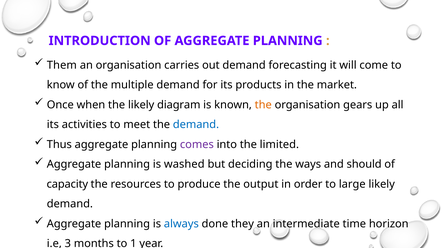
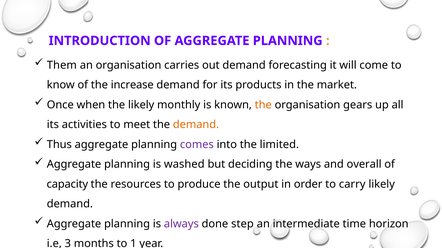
multiple: multiple -> increase
diagram: diagram -> monthly
demand at (196, 125) colour: blue -> orange
should: should -> overall
large: large -> carry
always colour: blue -> purple
they: they -> step
